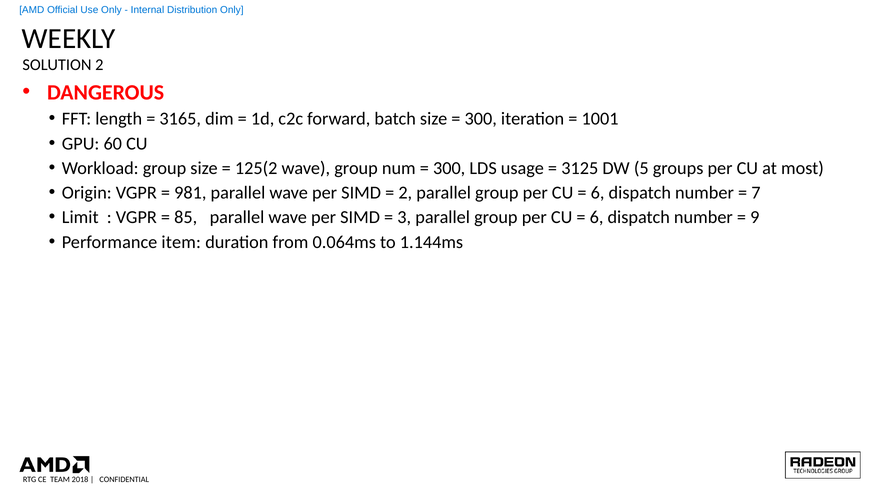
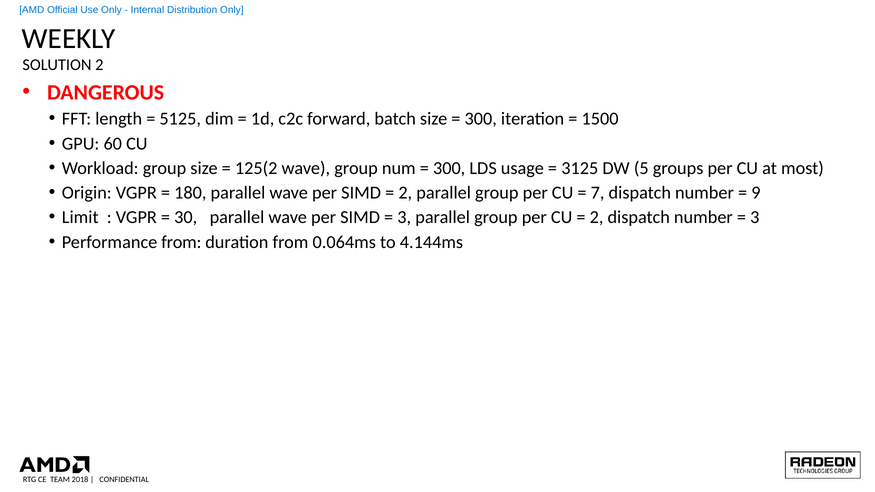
3165: 3165 -> 5125
1001: 1001 -> 1500
981: 981 -> 180
6 at (598, 193): 6 -> 7
7: 7 -> 9
85: 85 -> 30
6 at (597, 218): 6 -> 2
9 at (755, 218): 9 -> 3
Performance item: item -> from
1.144ms: 1.144ms -> 4.144ms
